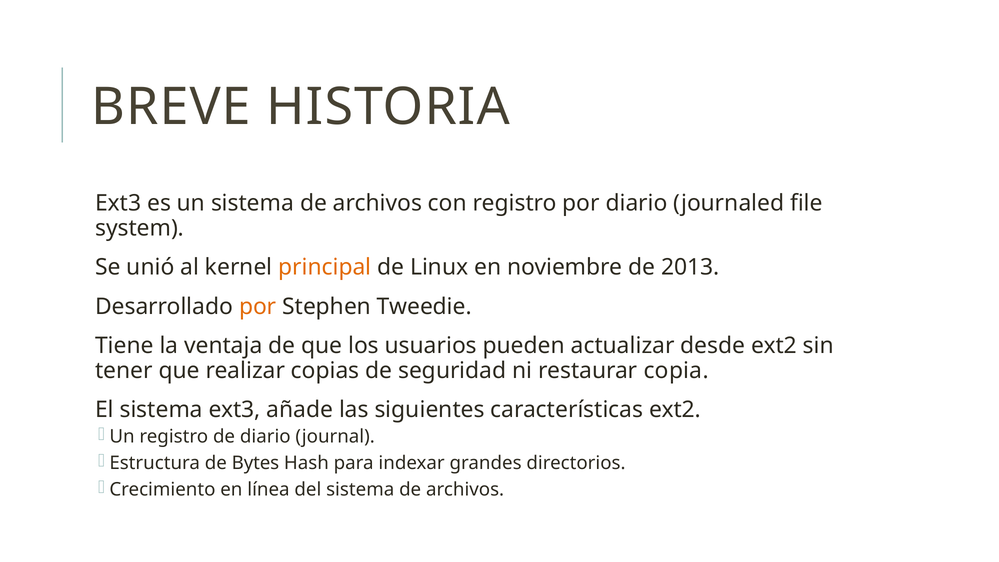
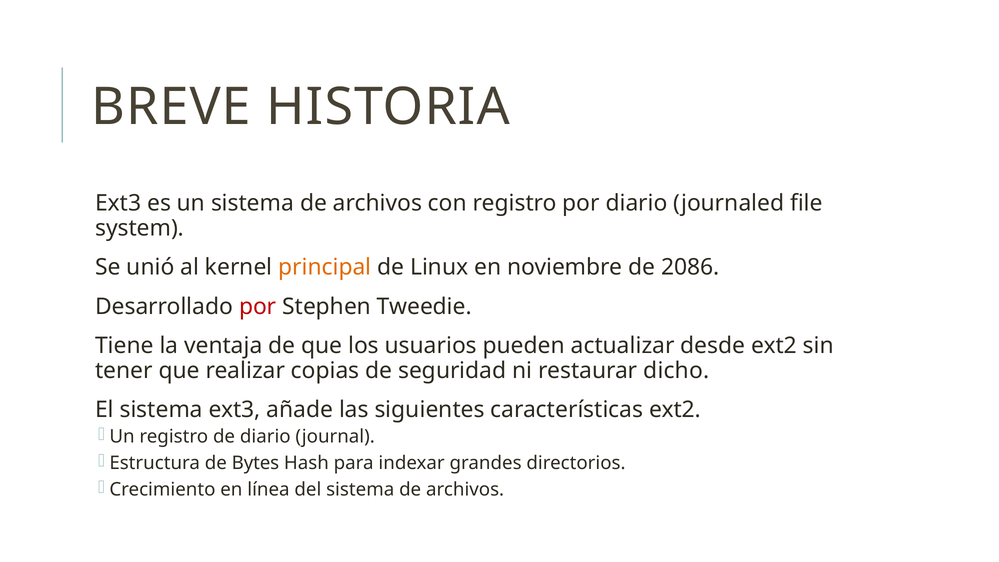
2013: 2013 -> 2086
por at (258, 307) colour: orange -> red
copia: copia -> dicho
